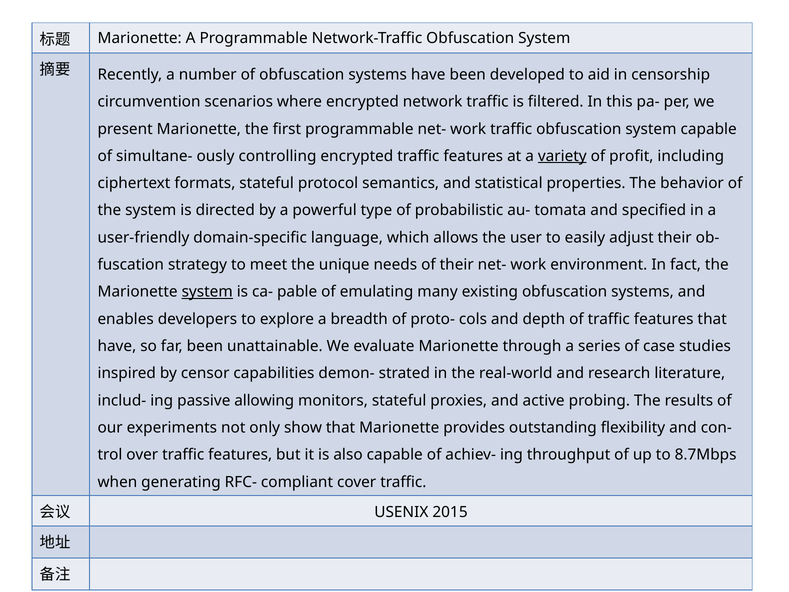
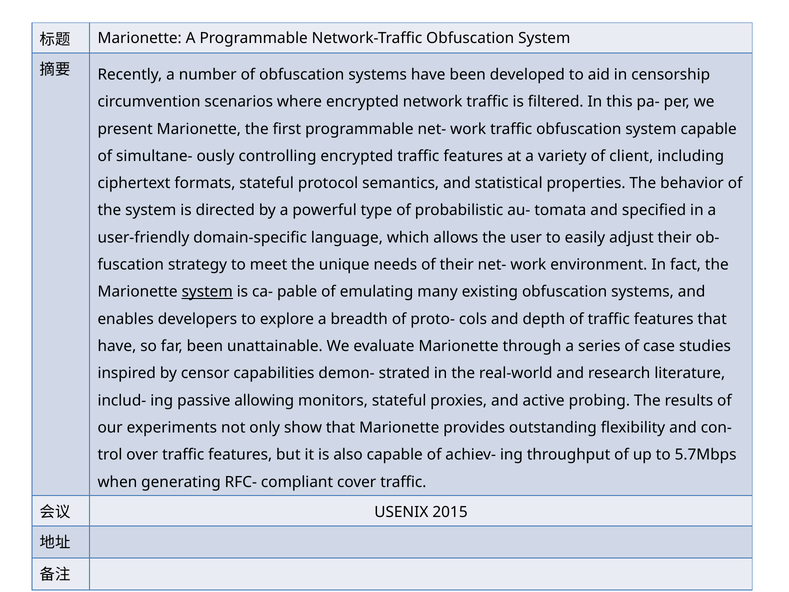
variety underline: present -> none
profit: profit -> client
8.7Mbps: 8.7Mbps -> 5.7Mbps
